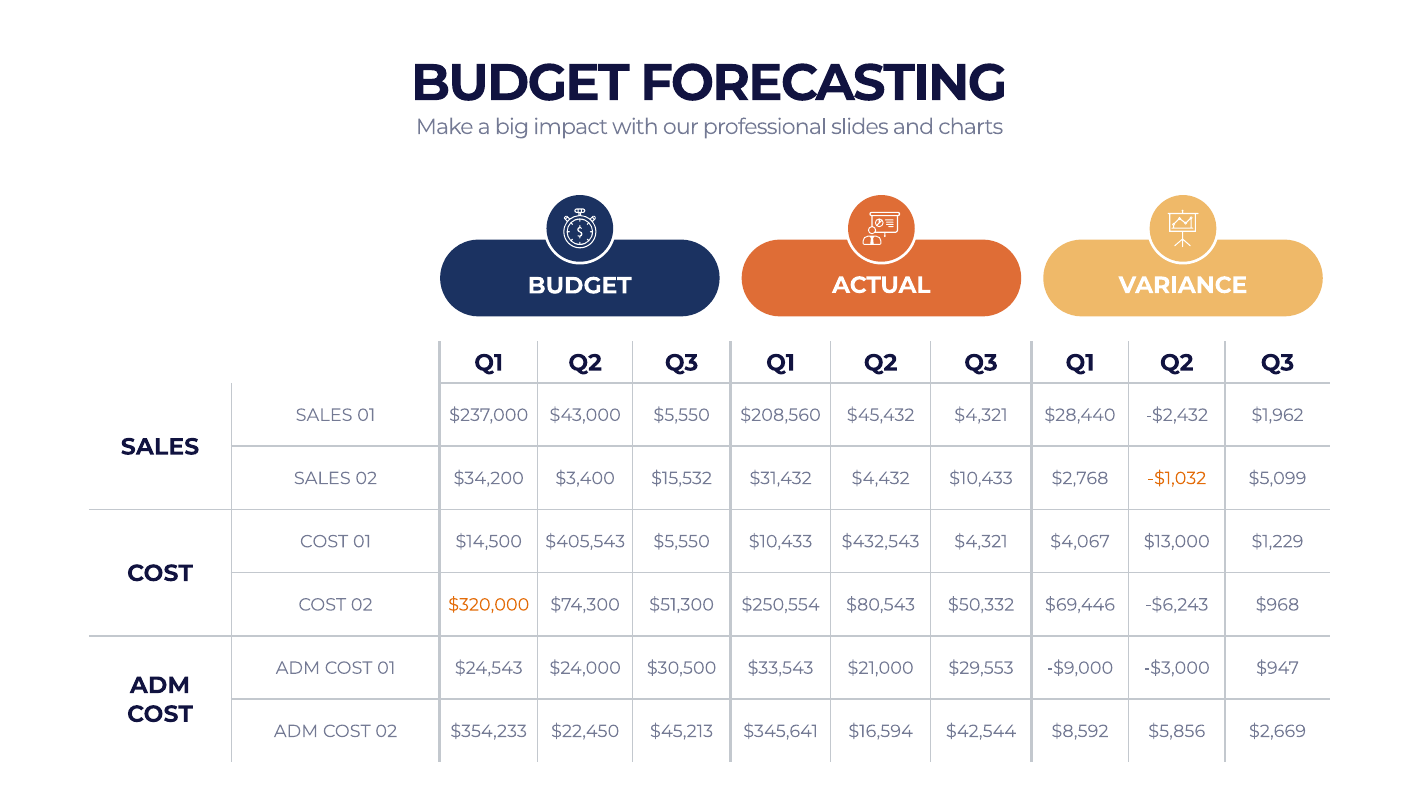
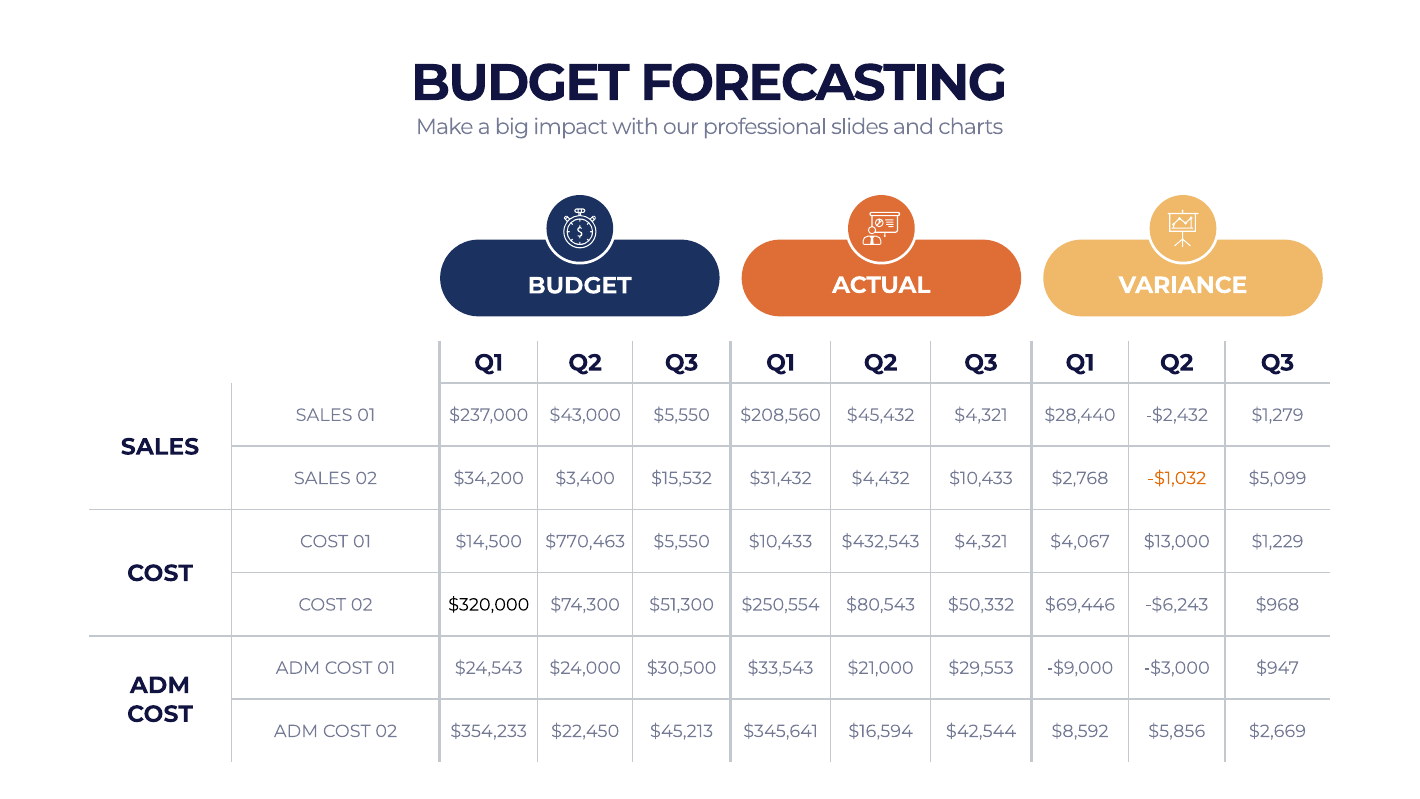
$1,962: $1,962 -> $1,279
$405,543: $405,543 -> $770,463
$320,000 colour: orange -> black
